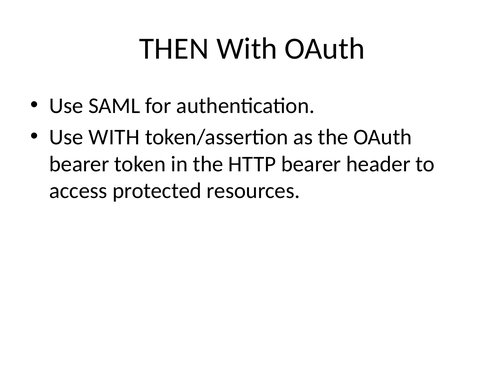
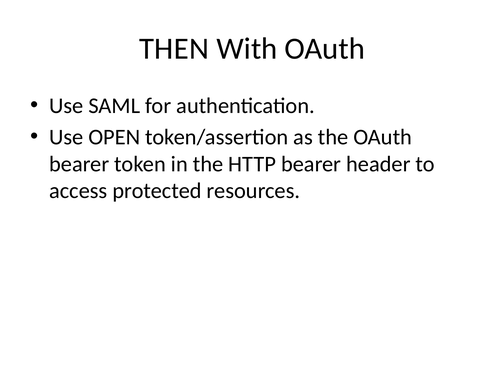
Use WITH: WITH -> OPEN
